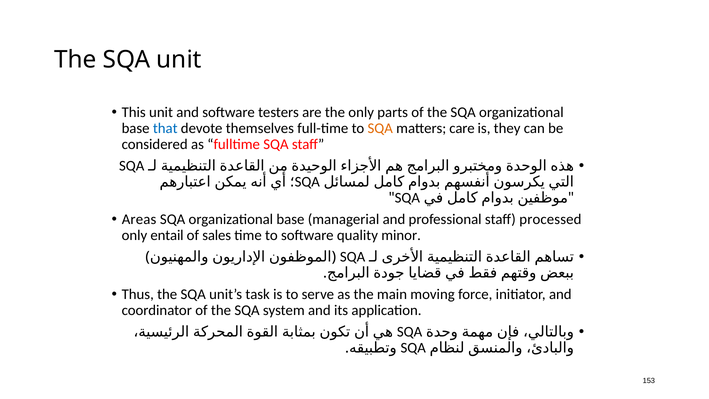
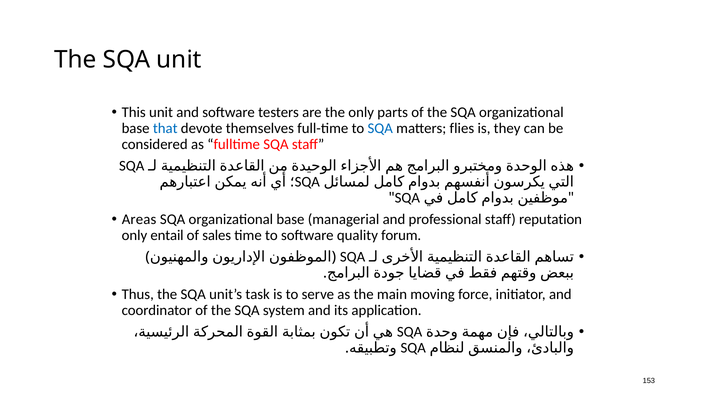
SQA at (380, 128) colour: orange -> blue
care: care -> flies
processed: processed -> reputation
minor: minor -> forum
